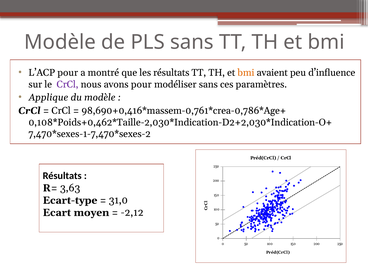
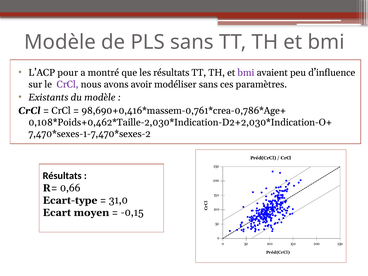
bmi at (246, 73) colour: orange -> purple
avons pour: pour -> avoir
Applique: Applique -> Existants
3,63: 3,63 -> 0,66
-2,12: -2,12 -> -0,15
